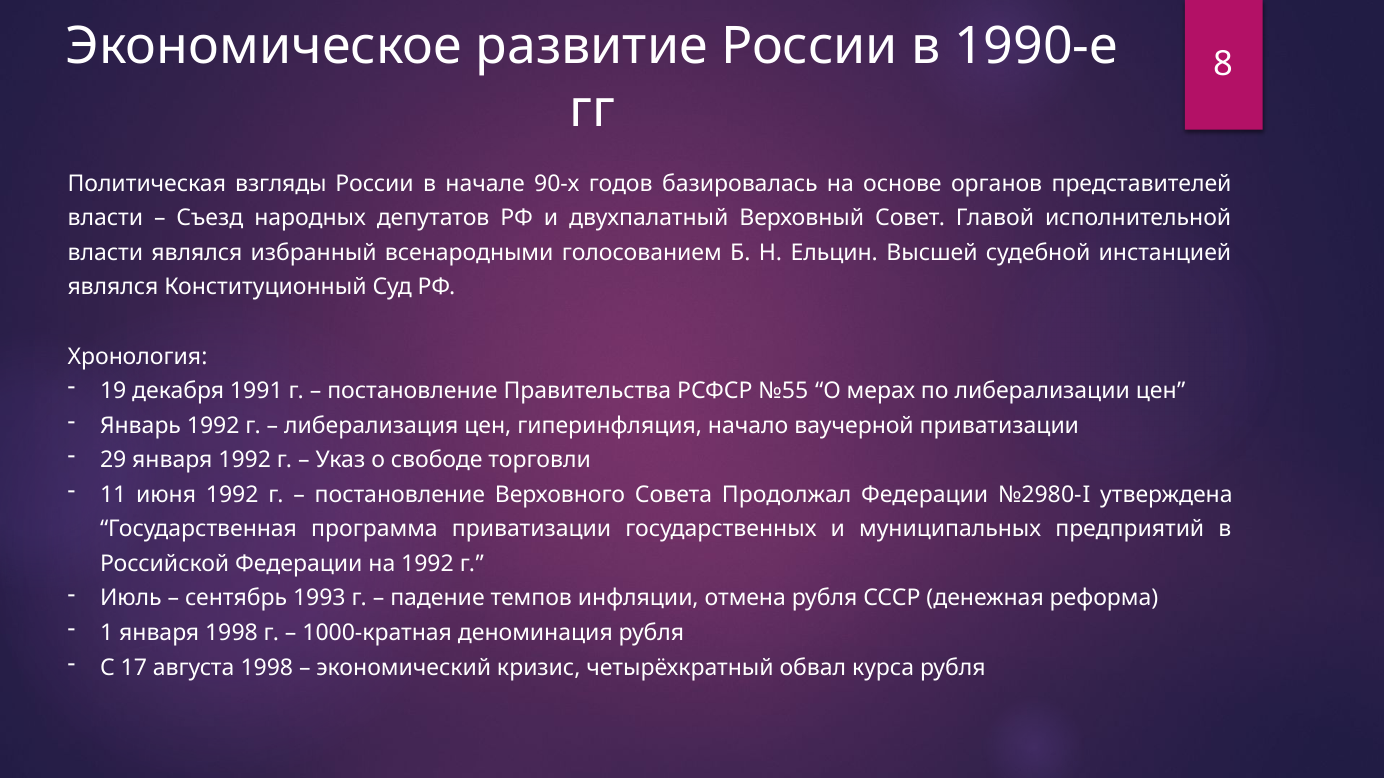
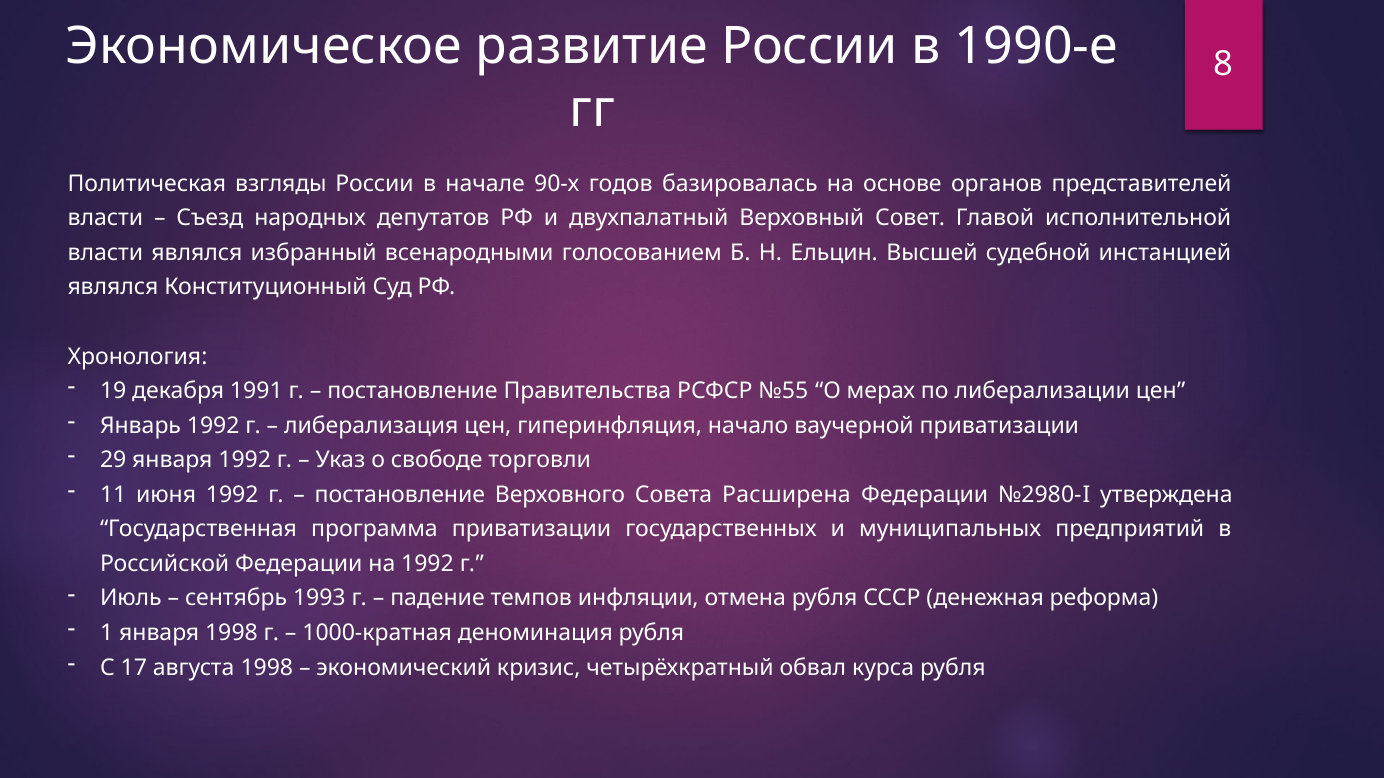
Продолжал: Продолжал -> Расширена
